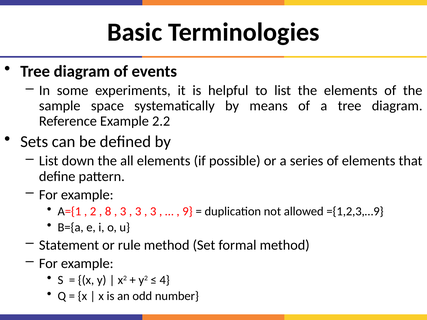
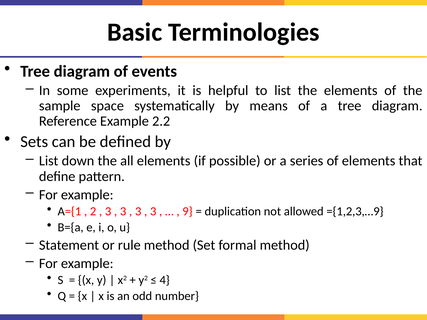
8 at (108, 212): 8 -> 3
